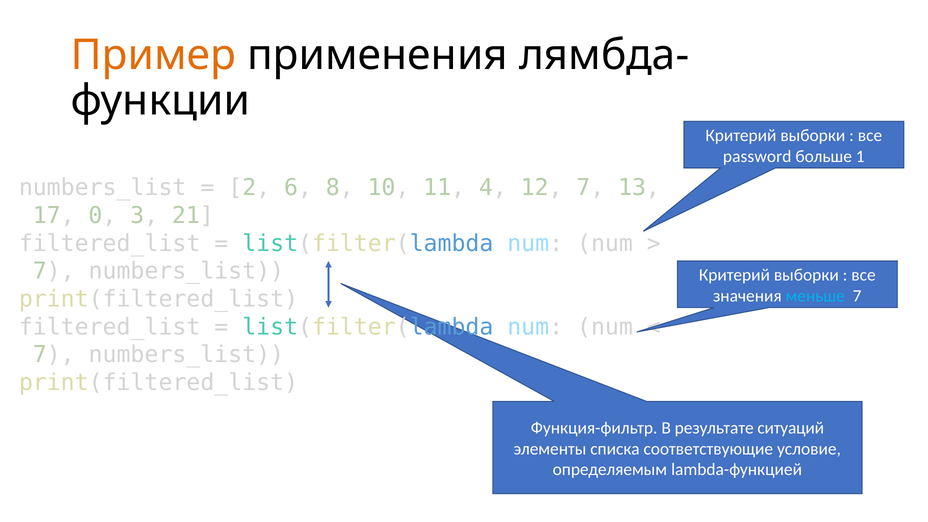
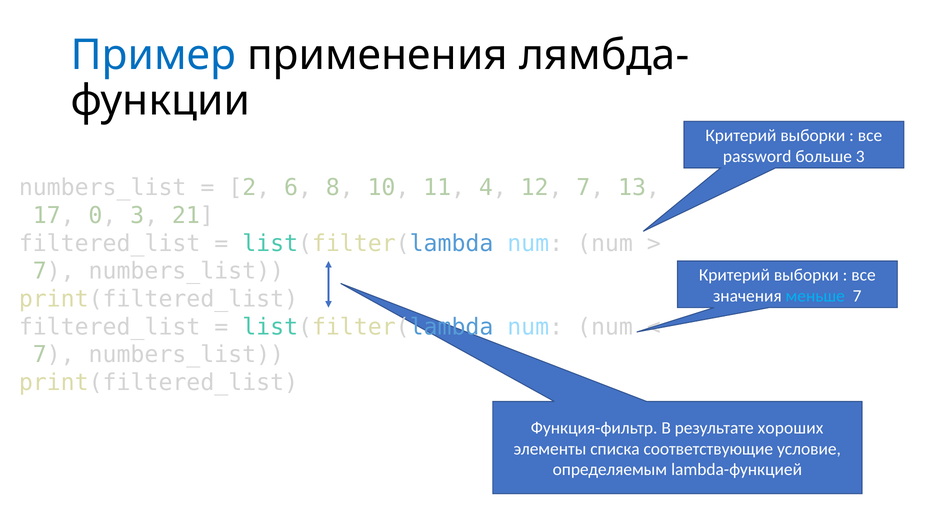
Пример colour: orange -> blue
больше 1: 1 -> 3
ситуаций: ситуаций -> хороших
